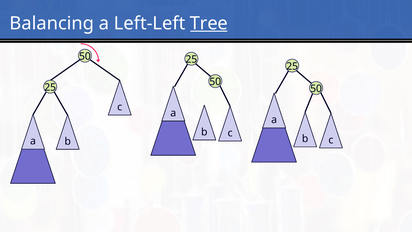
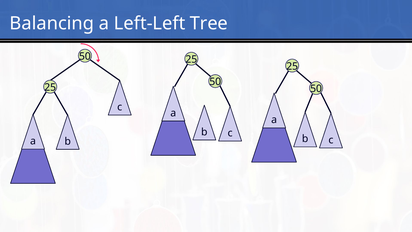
Tree underline: present -> none
